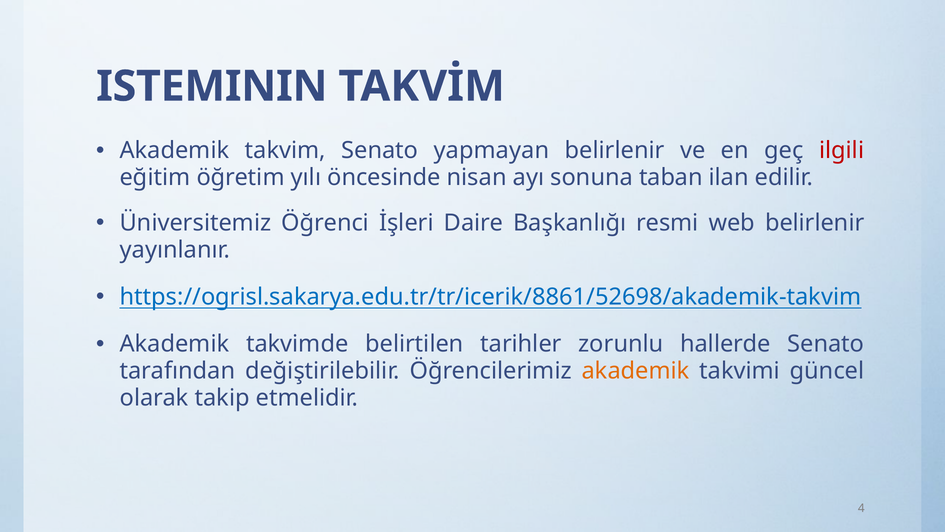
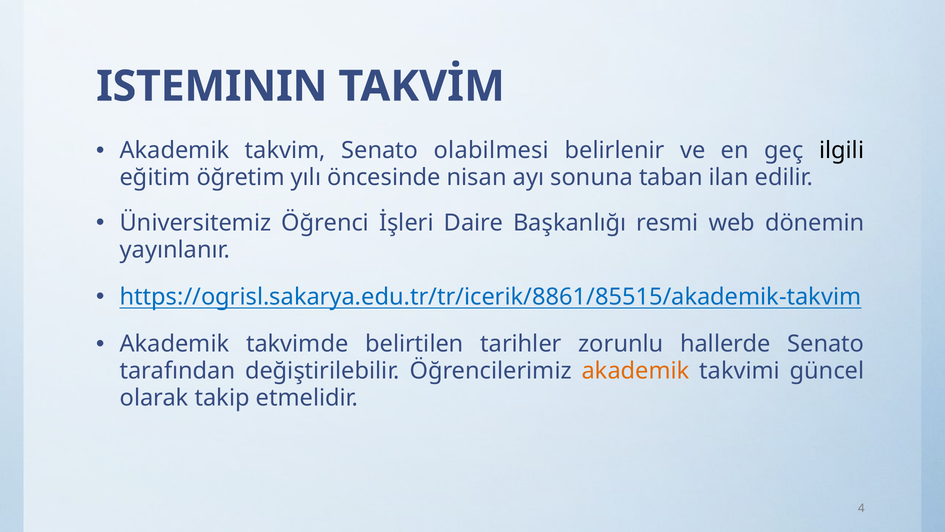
yapmayan: yapmayan -> olabilmesi
ilgili colour: red -> black
web belirlenir: belirlenir -> dönemin
https://ogrisl.sakarya.edu.tr/tr/icerik/8861/52698/akademik-takvim: https://ogrisl.sakarya.edu.tr/tr/icerik/8861/52698/akademik-takvim -> https://ogrisl.sakarya.edu.tr/tr/icerik/8861/85515/akademik-takvim
